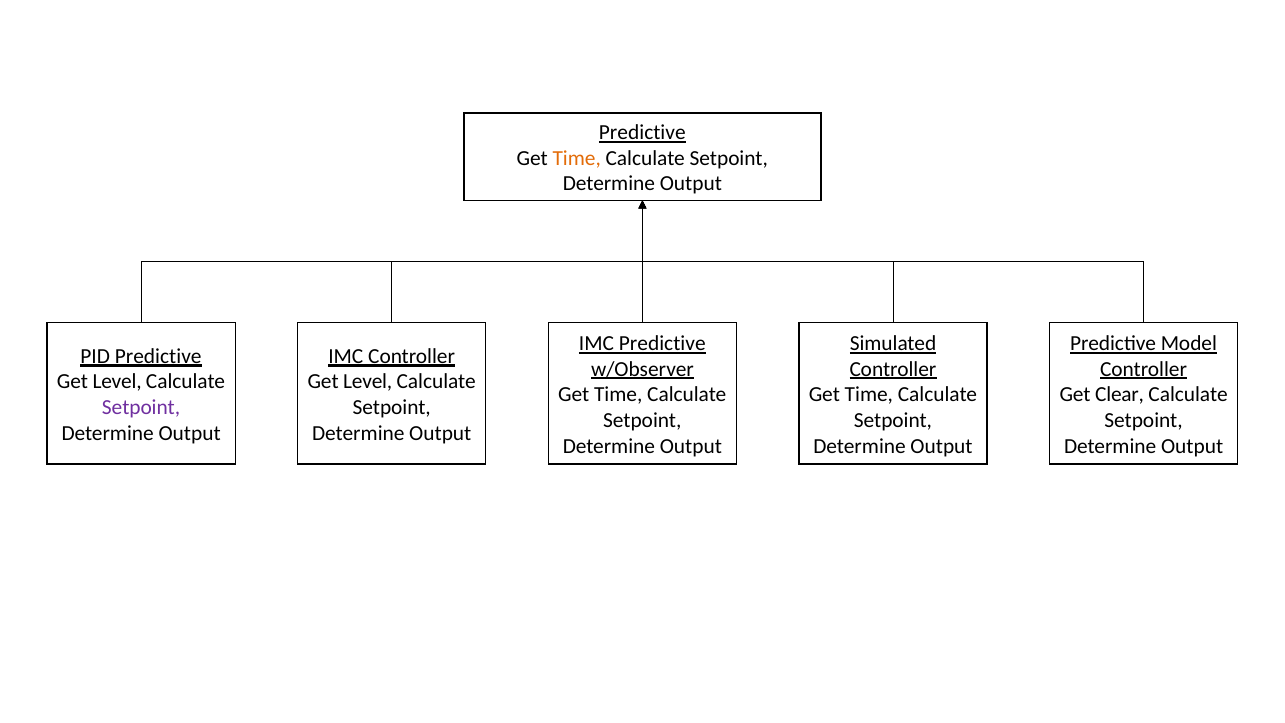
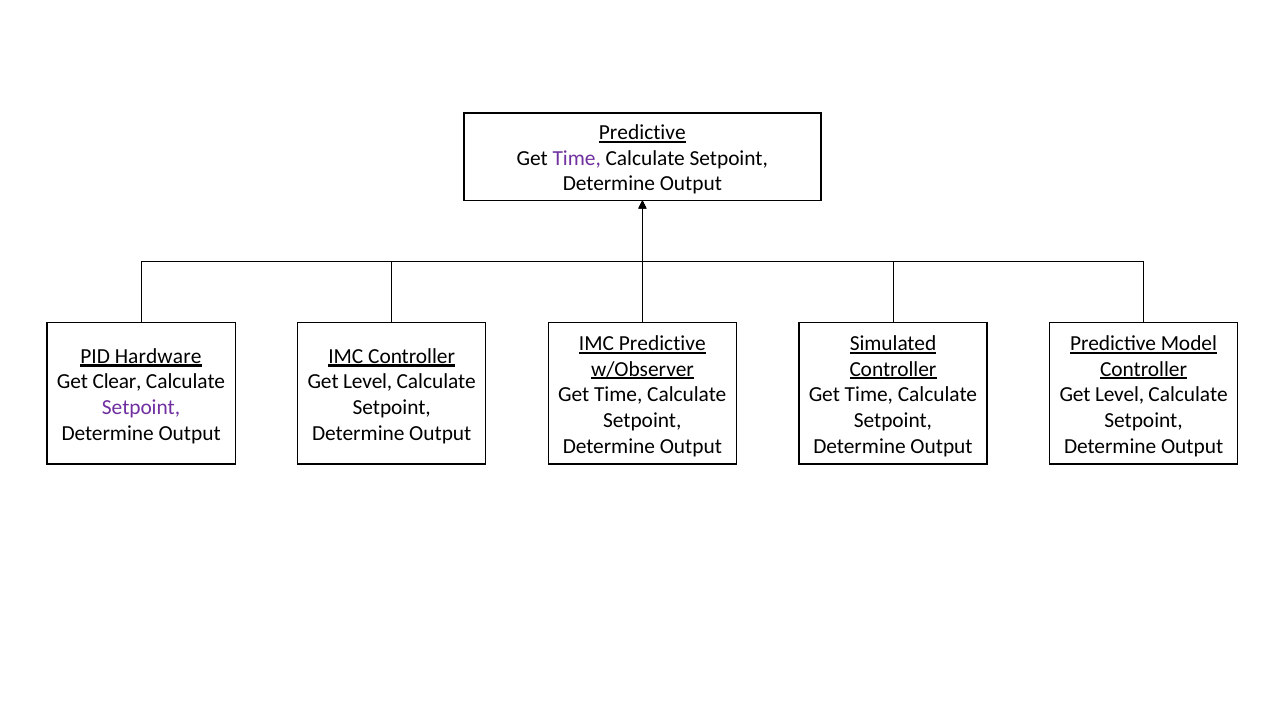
Time at (577, 158) colour: orange -> purple
PID Predictive: Predictive -> Hardware
Level at (117, 382): Level -> Clear
Clear at (1120, 395): Clear -> Level
